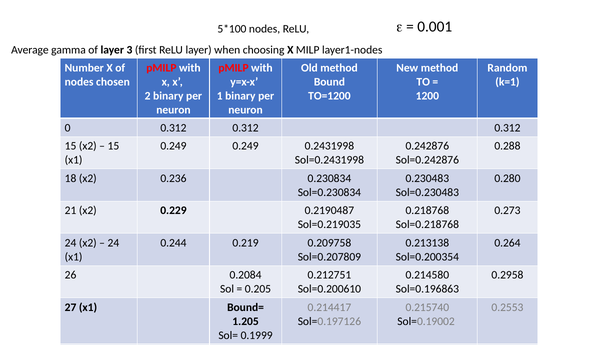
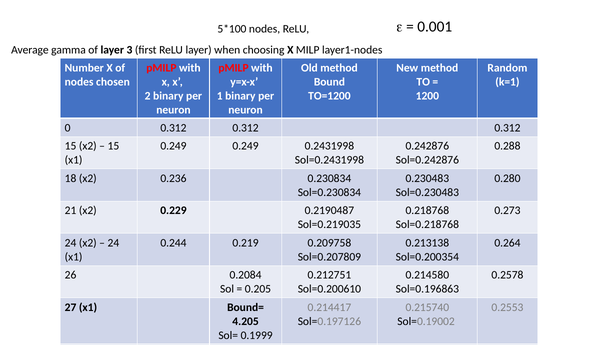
0.2958: 0.2958 -> 0.2578
1.205: 1.205 -> 4.205
